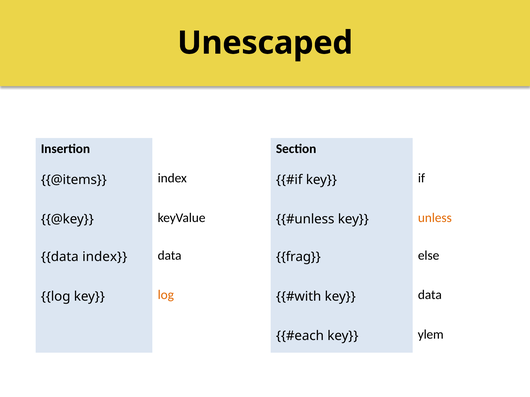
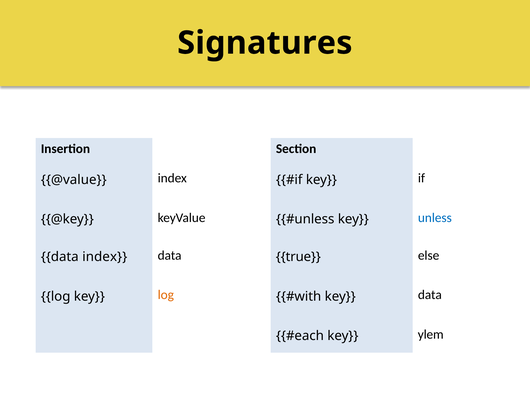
Unescaped: Unescaped -> Signatures
@items: @items -> @value
unless colour: orange -> blue
frag: frag -> true
